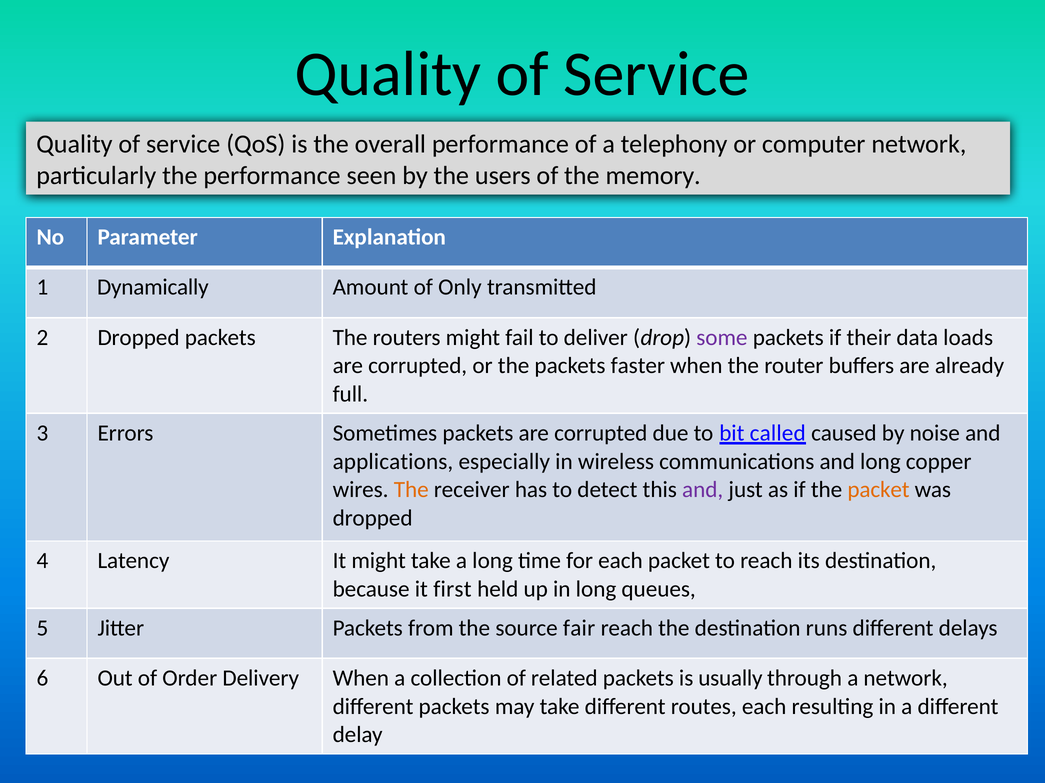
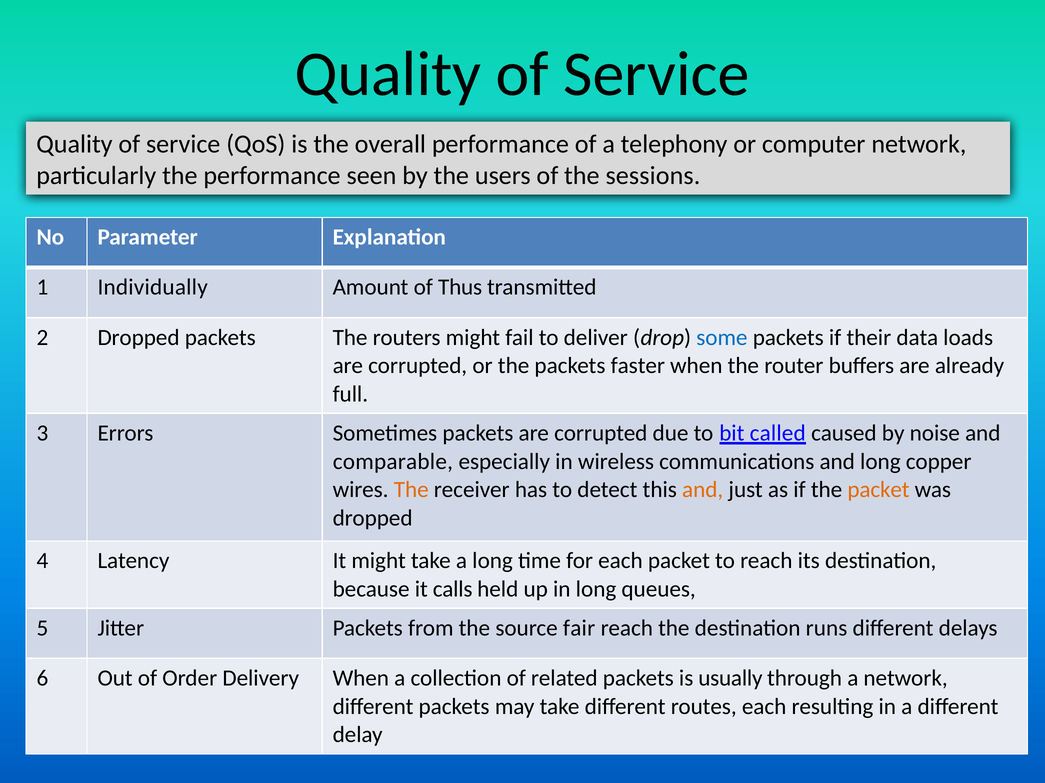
memory: memory -> sessions
Dynamically: Dynamically -> Individually
Only: Only -> Thus
some colour: purple -> blue
applications: applications -> comparable
and at (703, 490) colour: purple -> orange
first: first -> calls
